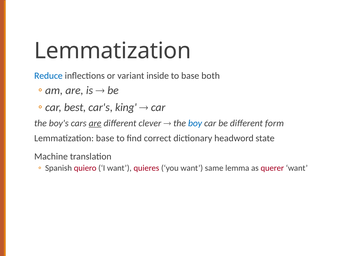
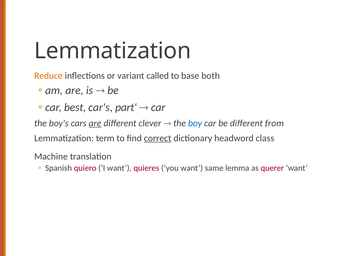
Reduce colour: blue -> orange
inside: inside -> called
king: king -> part
form: form -> from
Lemmatization base: base -> term
correct underline: none -> present
state: state -> class
